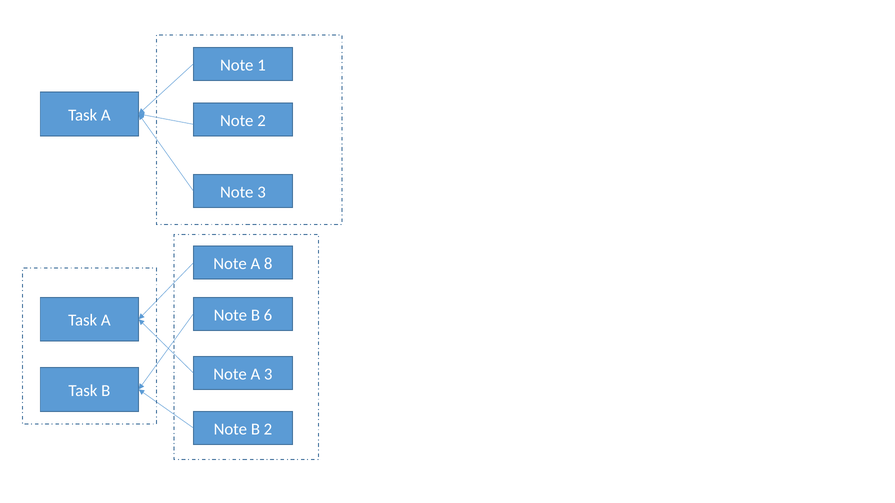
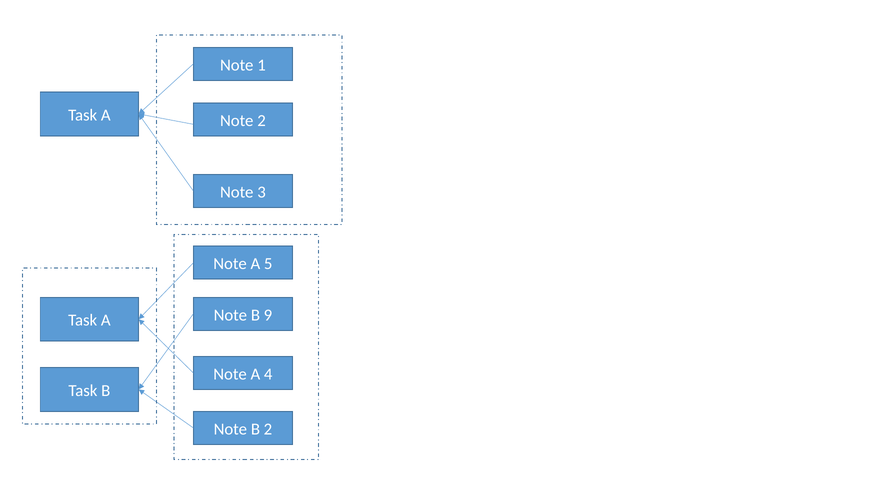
8: 8 -> 5
6: 6 -> 9
A 3: 3 -> 4
